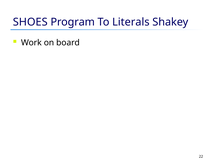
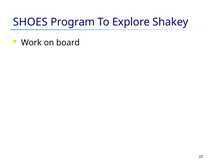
Literals: Literals -> Explore
